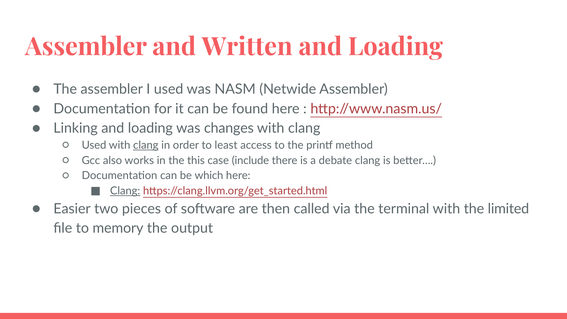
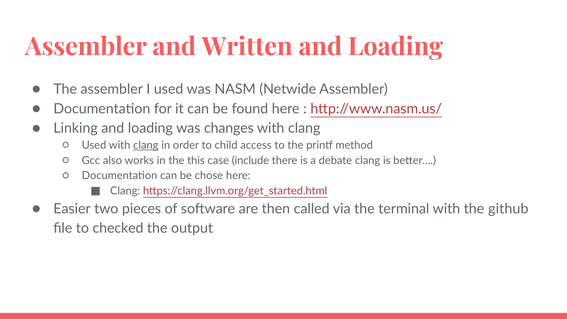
least: least -> child
which: which -> chose
Clang at (125, 191) underline: present -> none
limited: limited -> github
memory: memory -> checked
